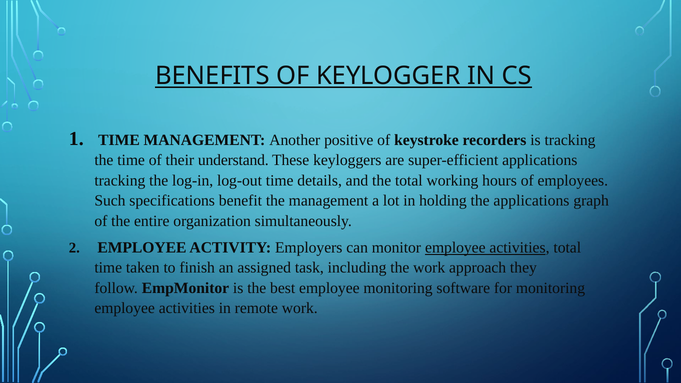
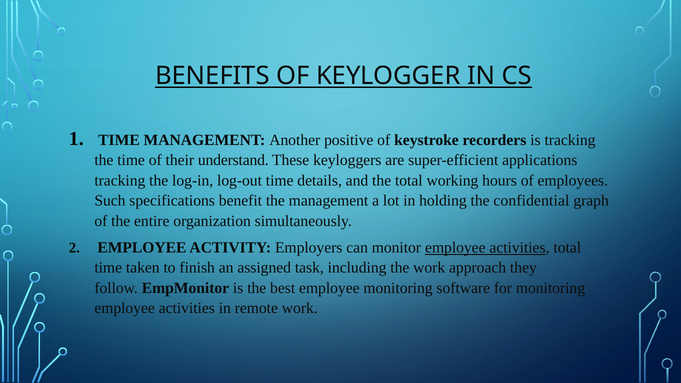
the applications: applications -> confidential
